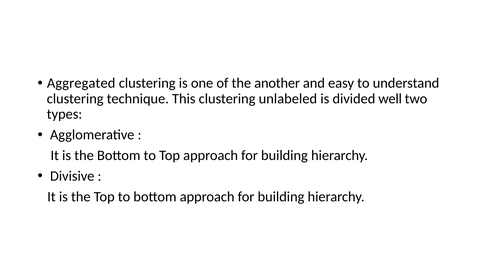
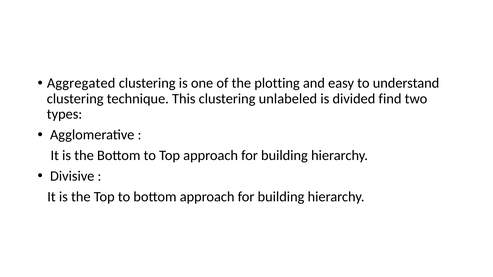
another: another -> plotting
well: well -> find
